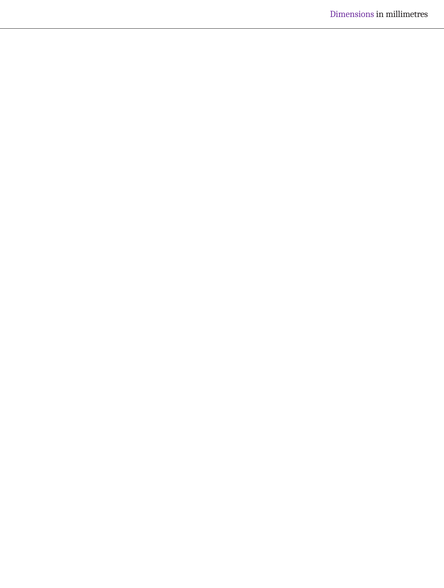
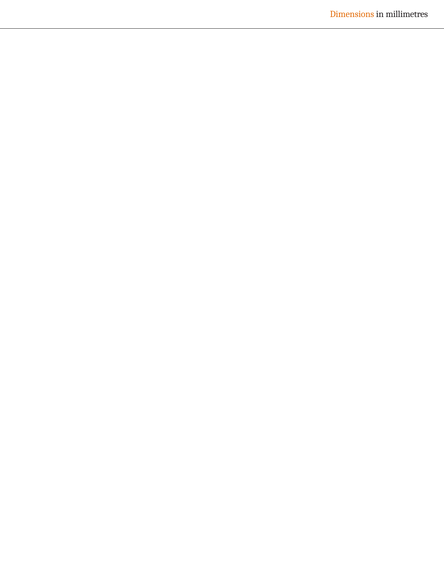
Dimensions colour: purple -> orange
